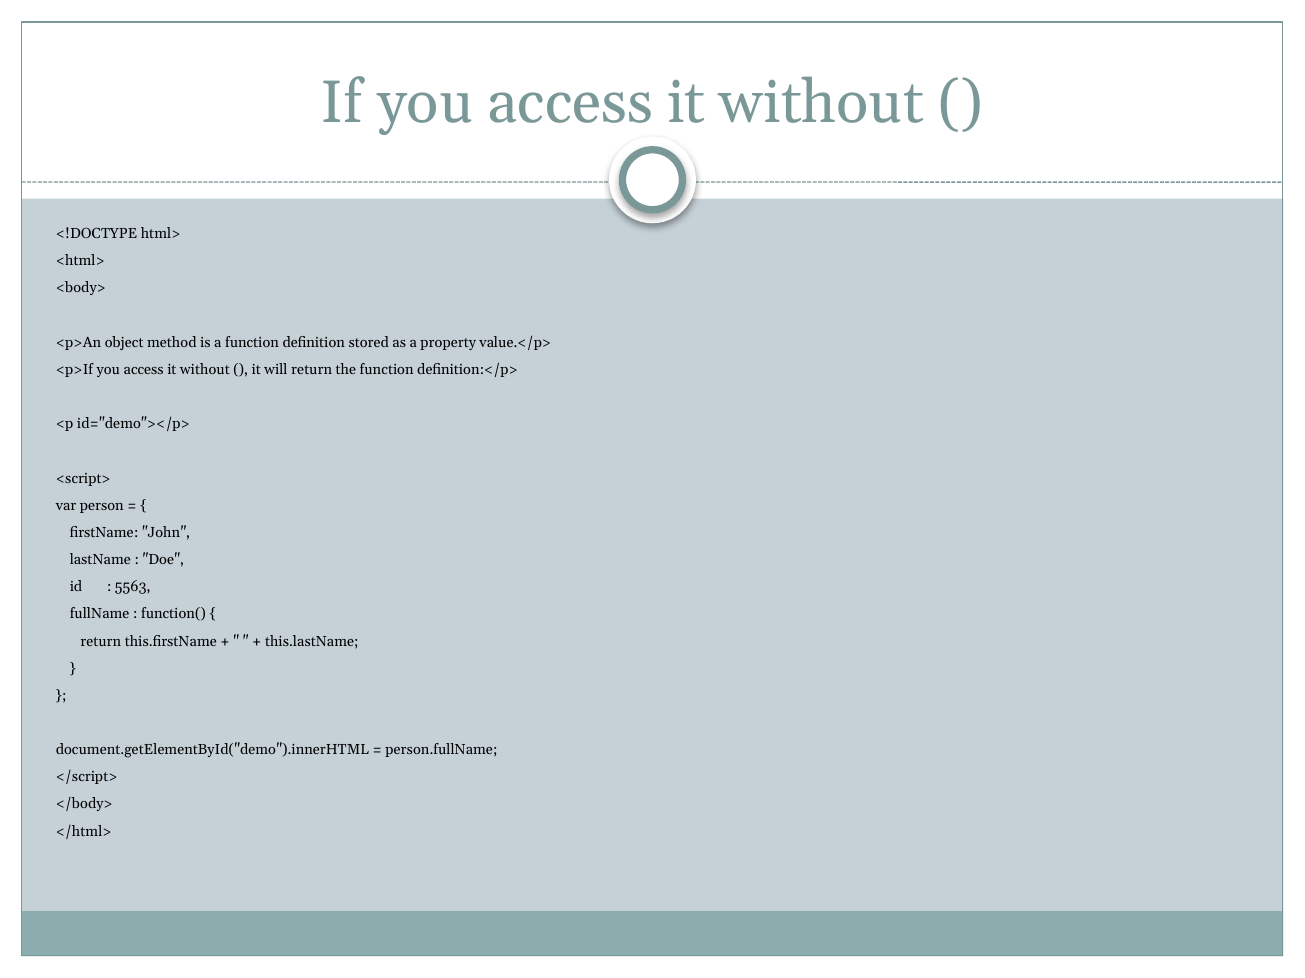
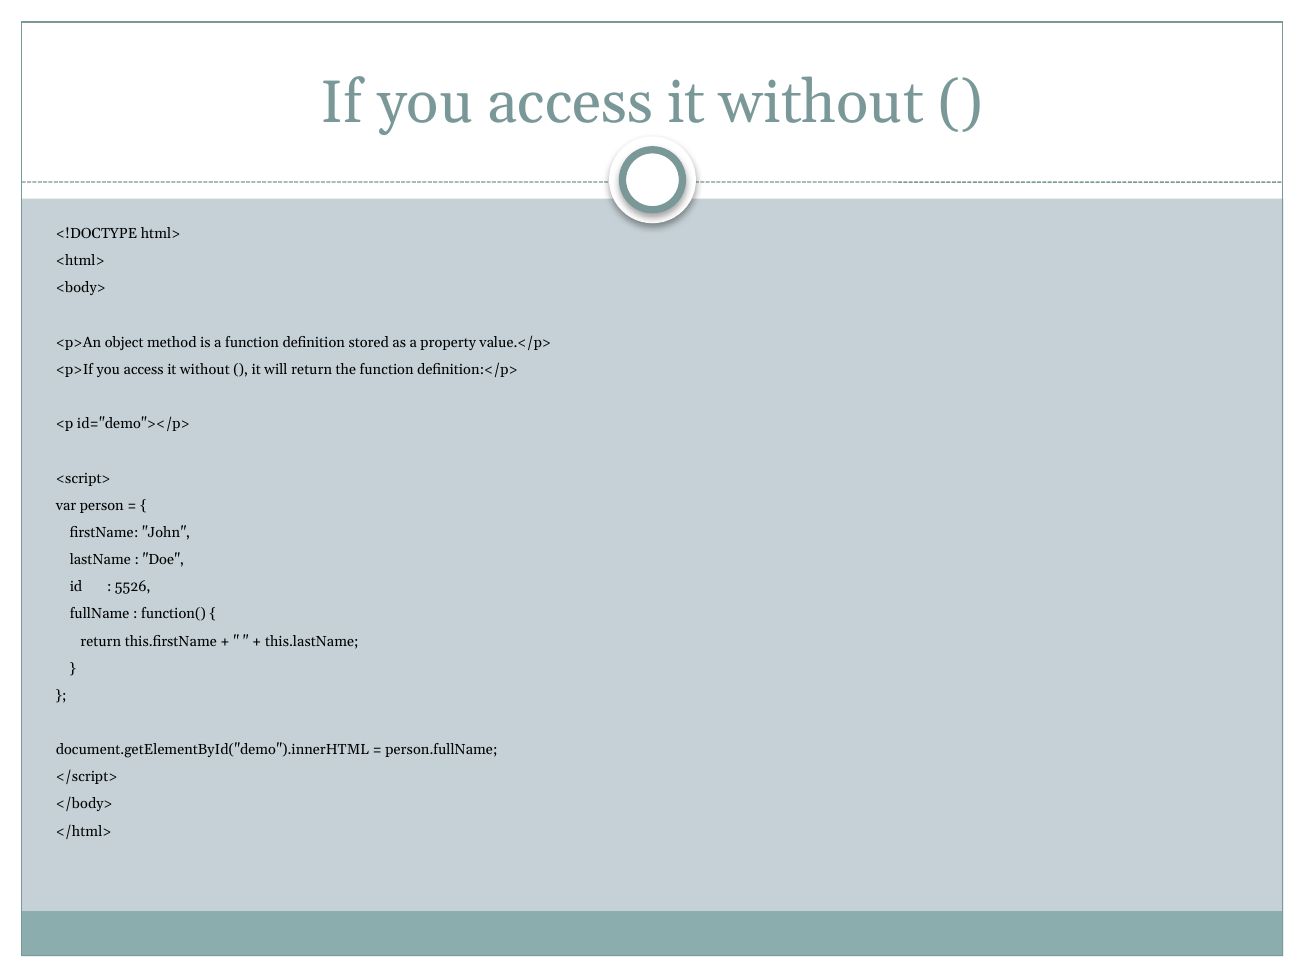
5563: 5563 -> 5526
